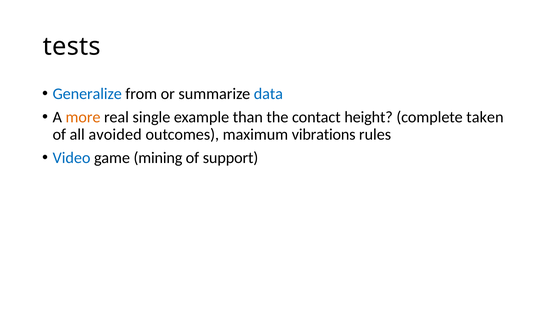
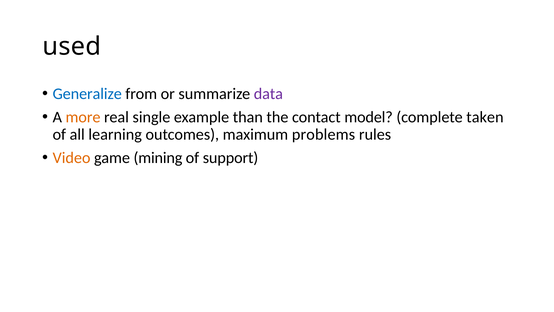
tests: tests -> used
data colour: blue -> purple
height: height -> model
avoided: avoided -> learning
vibrations: vibrations -> problems
Video colour: blue -> orange
